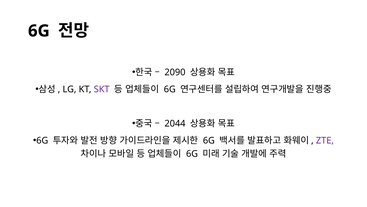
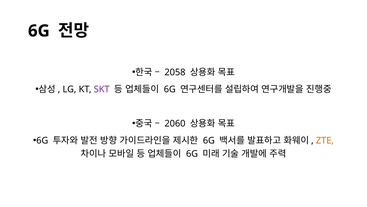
2090: 2090 -> 2058
2044: 2044 -> 2060
ZTE colour: purple -> orange
